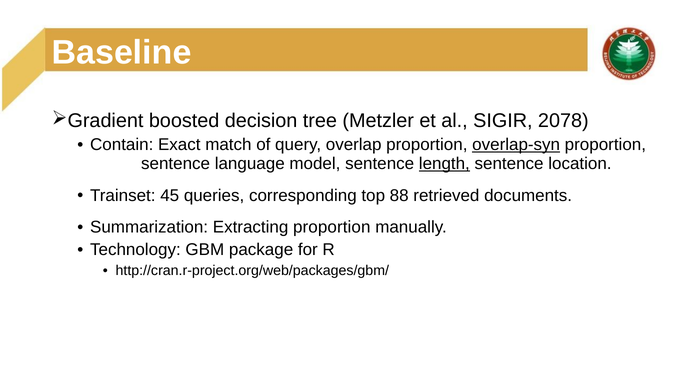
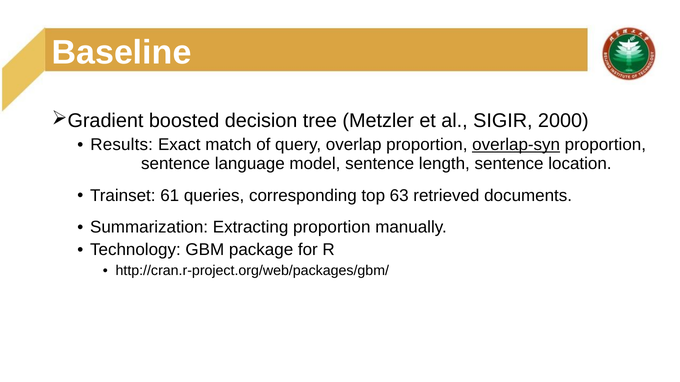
2078: 2078 -> 2000
Contain: Contain -> Results
length underline: present -> none
45: 45 -> 61
88: 88 -> 63
